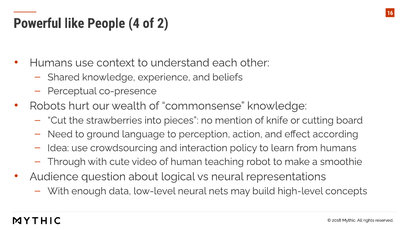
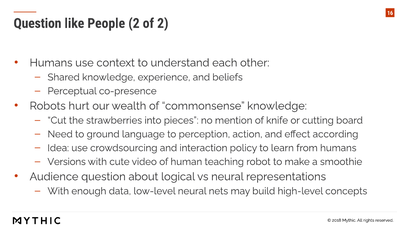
Powerful at (37, 23): Powerful -> Question
People 4: 4 -> 2
Through: Through -> Versions
